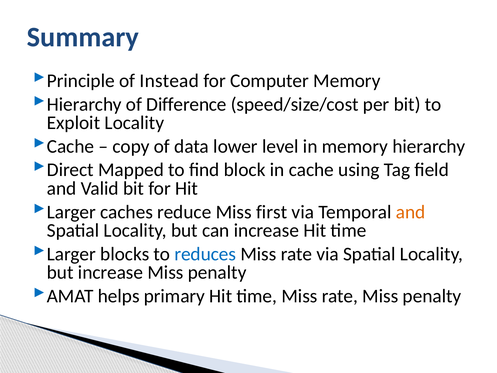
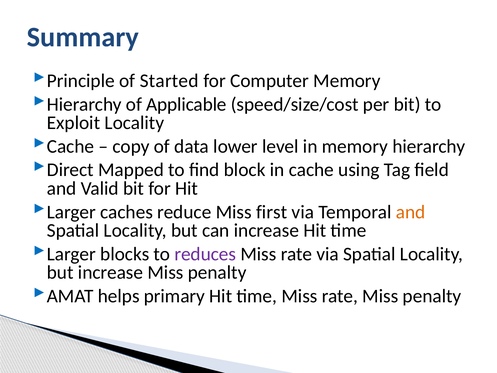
Instead: Instead -> Started
Difference: Difference -> Applicable
reduces colour: blue -> purple
